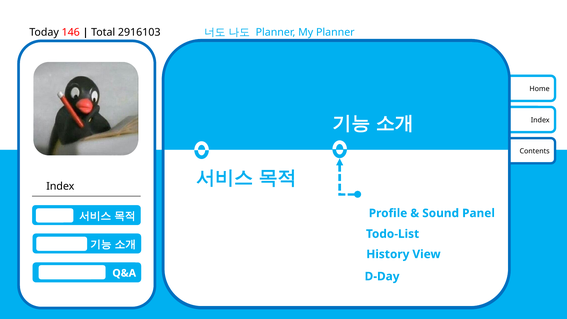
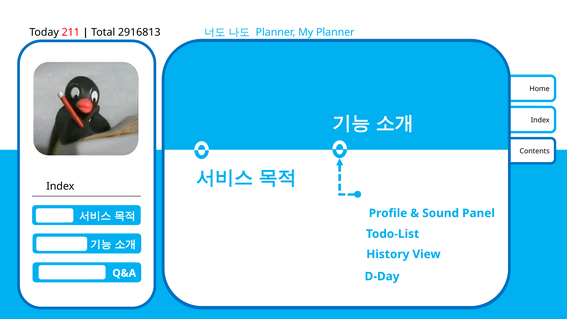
146: 146 -> 211
2916103: 2916103 -> 2916813
